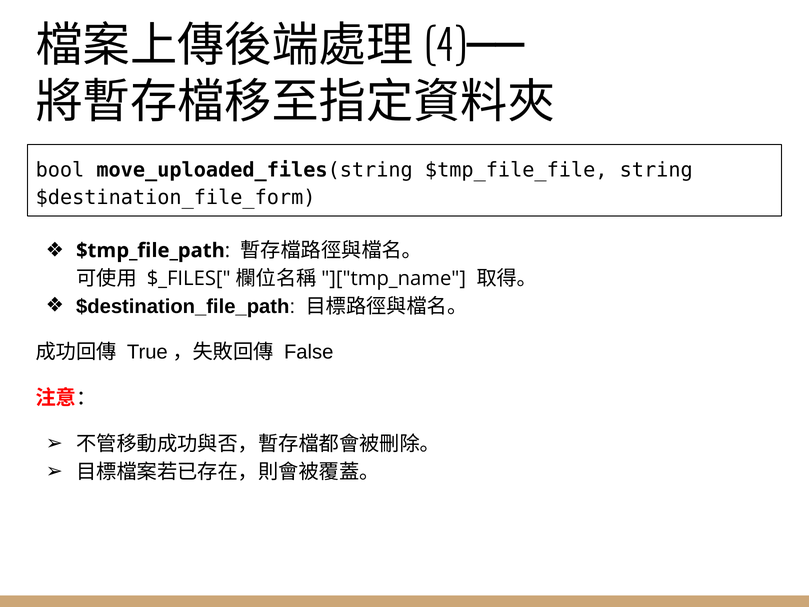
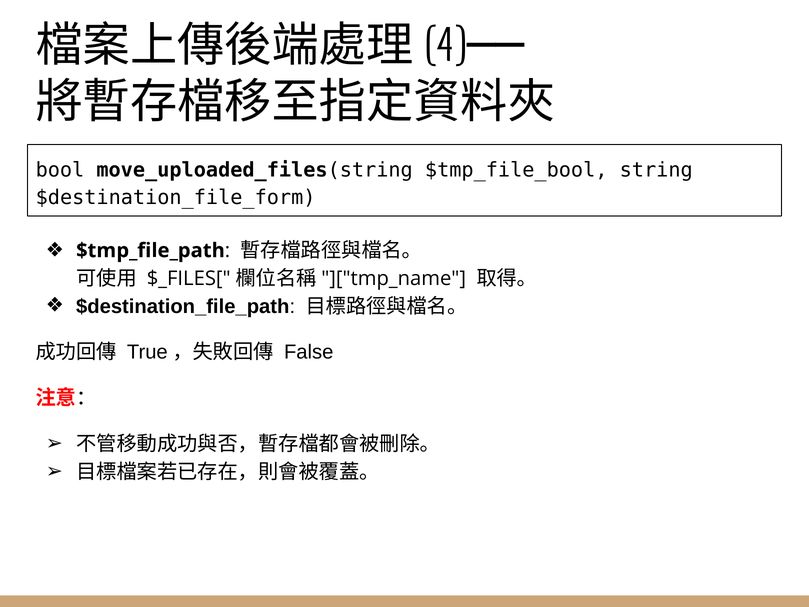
$tmp_file_file: $tmp_file_file -> $tmp_file_bool
